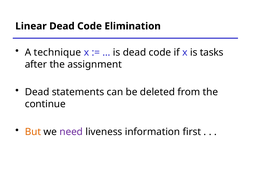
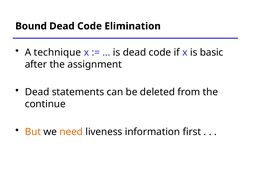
Linear: Linear -> Bound
tasks: tasks -> basic
need colour: purple -> orange
